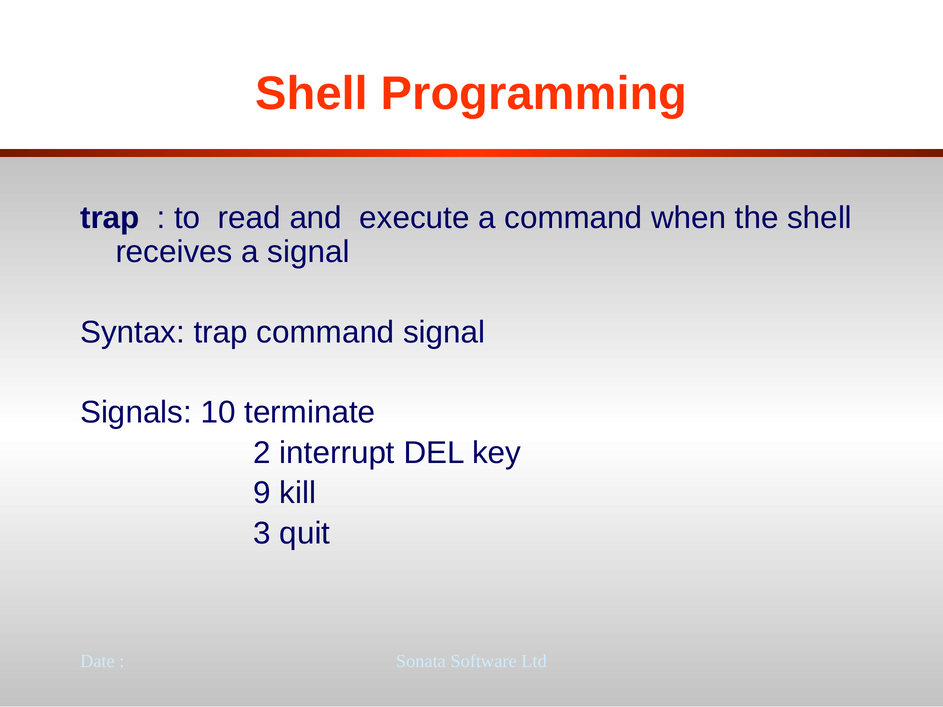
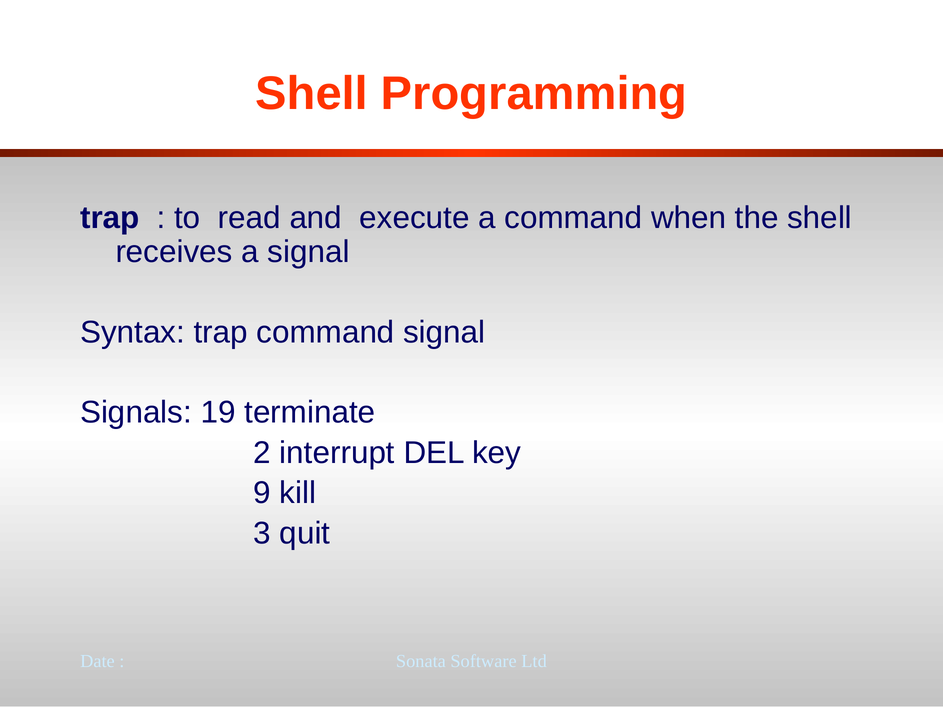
10: 10 -> 19
